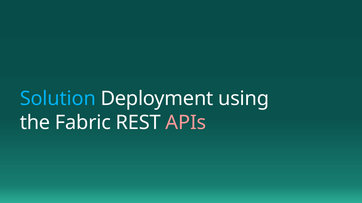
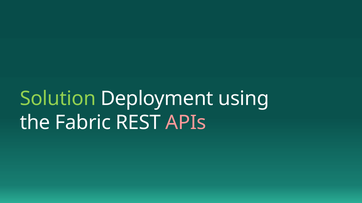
Solution colour: light blue -> light green
